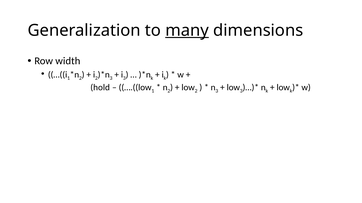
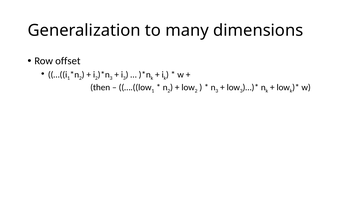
many underline: present -> none
width: width -> offset
hold: hold -> then
